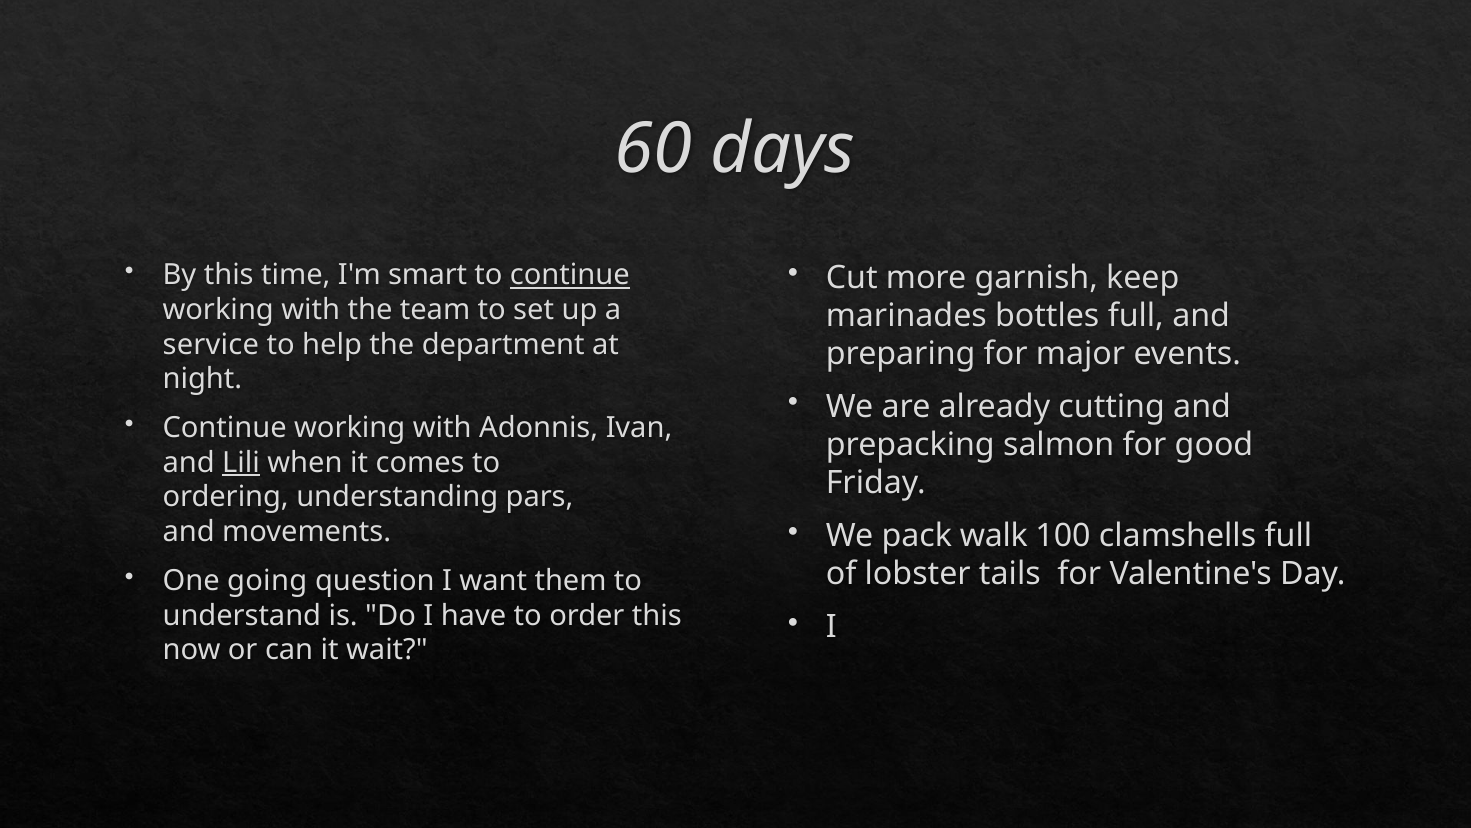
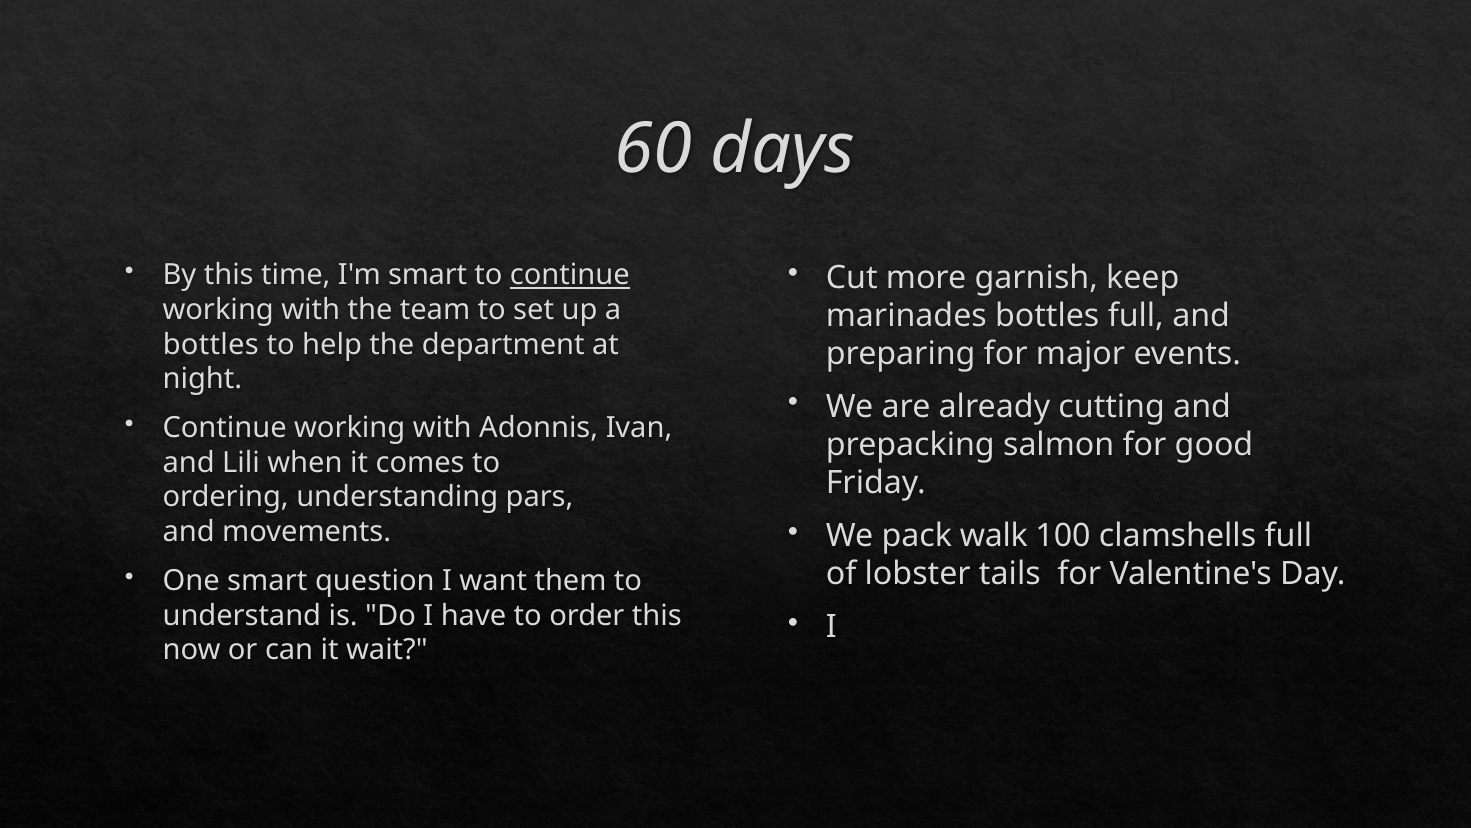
service at (211, 344): service -> bottles
Lili underline: present -> none
One going: going -> smart
